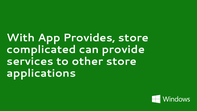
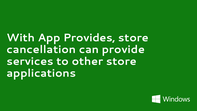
complicated: complicated -> cancellation
